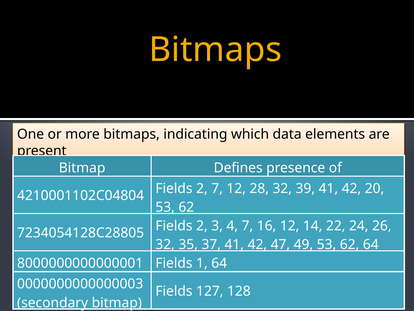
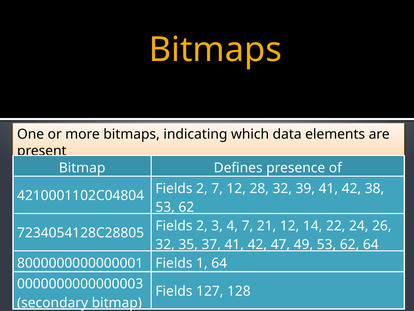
20: 20 -> 38
16: 16 -> 21
